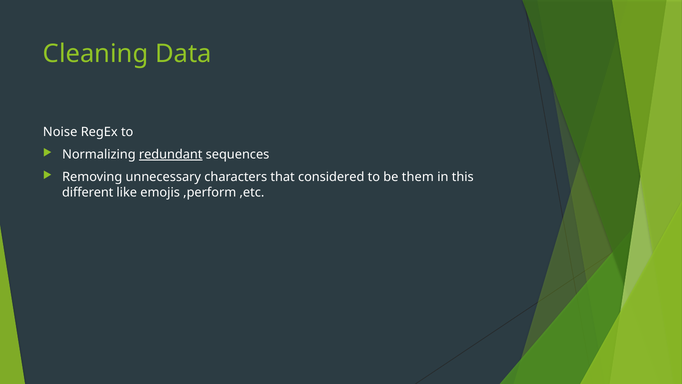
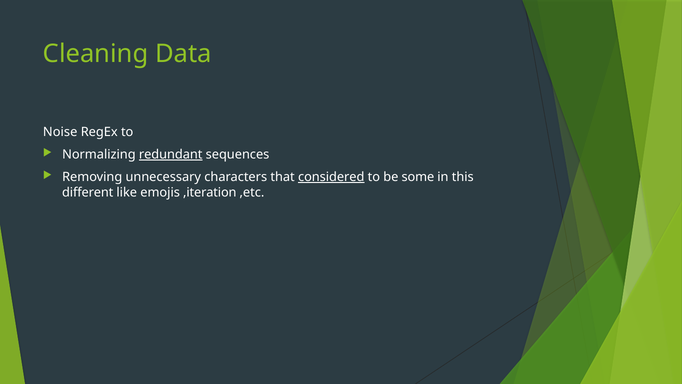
considered underline: none -> present
them: them -> some
,perform: ,perform -> ,iteration
